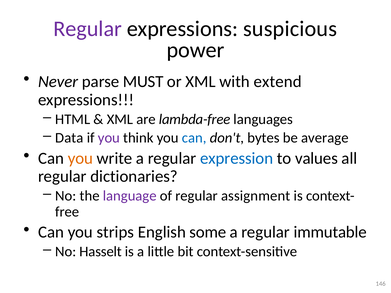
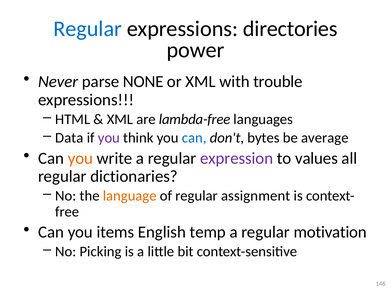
Regular at (88, 29) colour: purple -> blue
suspicious: suspicious -> directories
MUST: MUST -> NONE
extend: extend -> trouble
expression colour: blue -> purple
language colour: purple -> orange
strips: strips -> items
some: some -> temp
immutable: immutable -> motivation
Hasselt: Hasselt -> Picking
